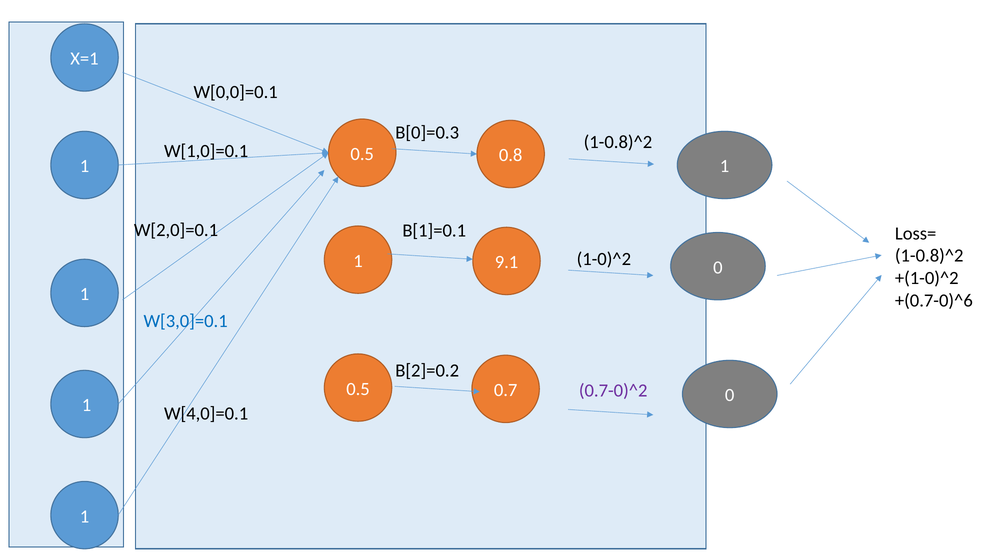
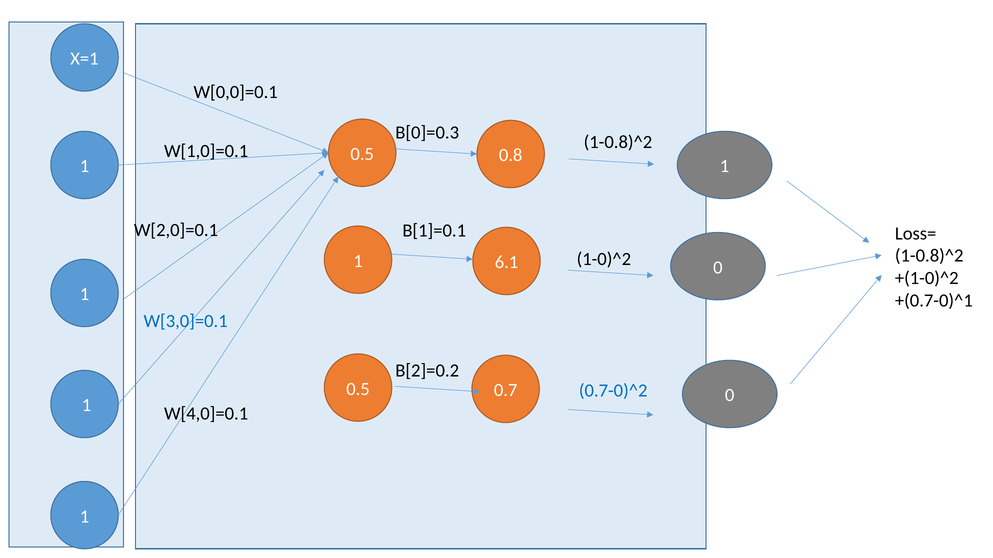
9.1: 9.1 -> 6.1
+(0.7-0)^6: +(0.7-0)^6 -> +(0.7-0)^1
0.7-0)^2 colour: purple -> blue
